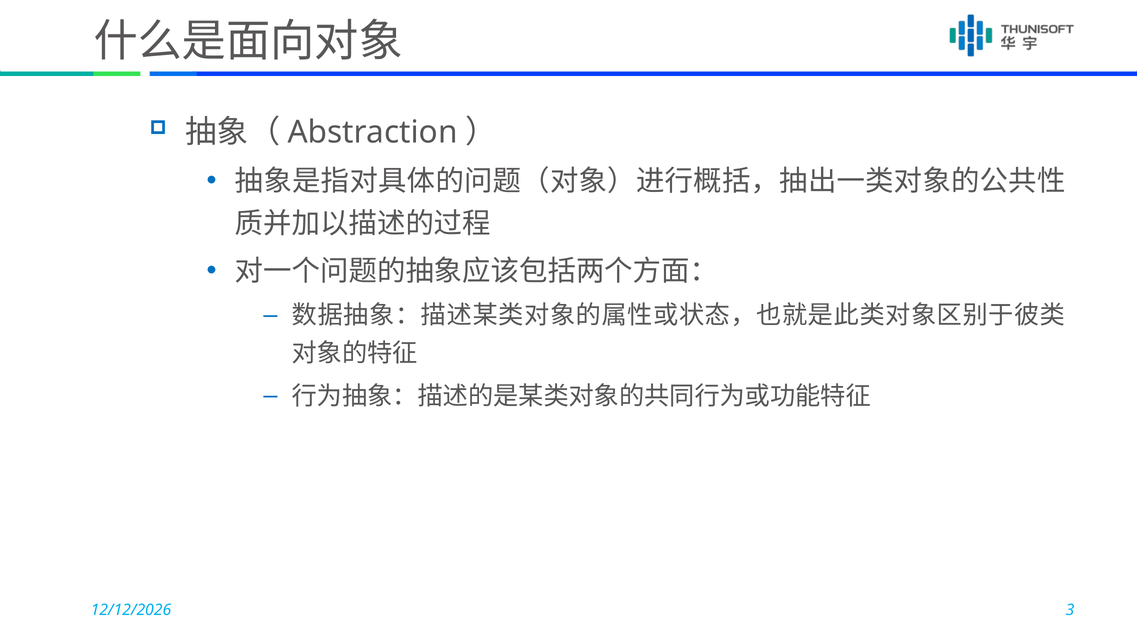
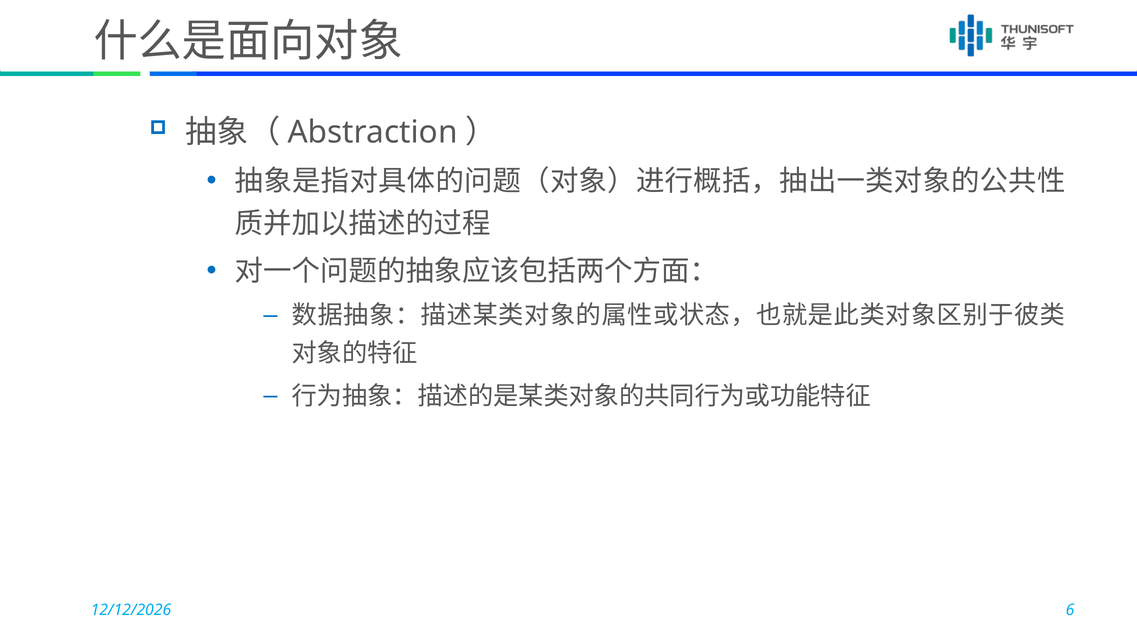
3: 3 -> 6
